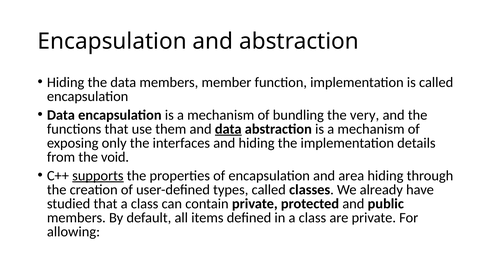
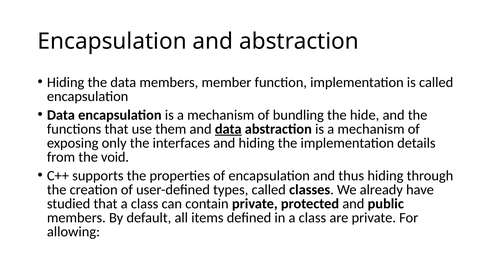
very: very -> hide
supports underline: present -> none
area: area -> thus
